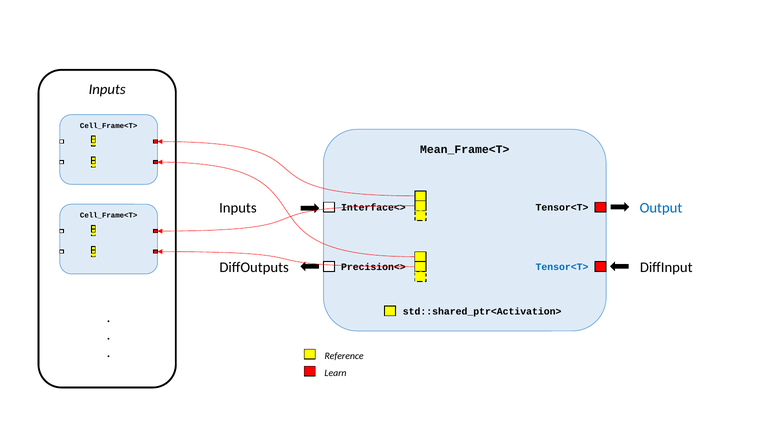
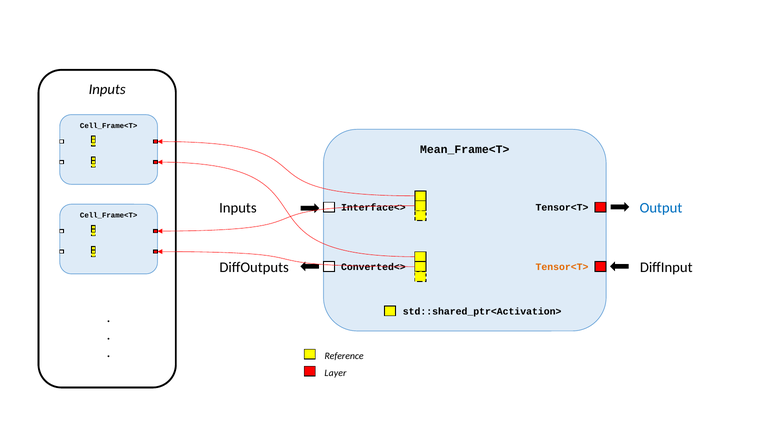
Tensor<T> at (562, 267) colour: blue -> orange
Precision<>: Precision<> -> Converted<>
Learn: Learn -> Layer
